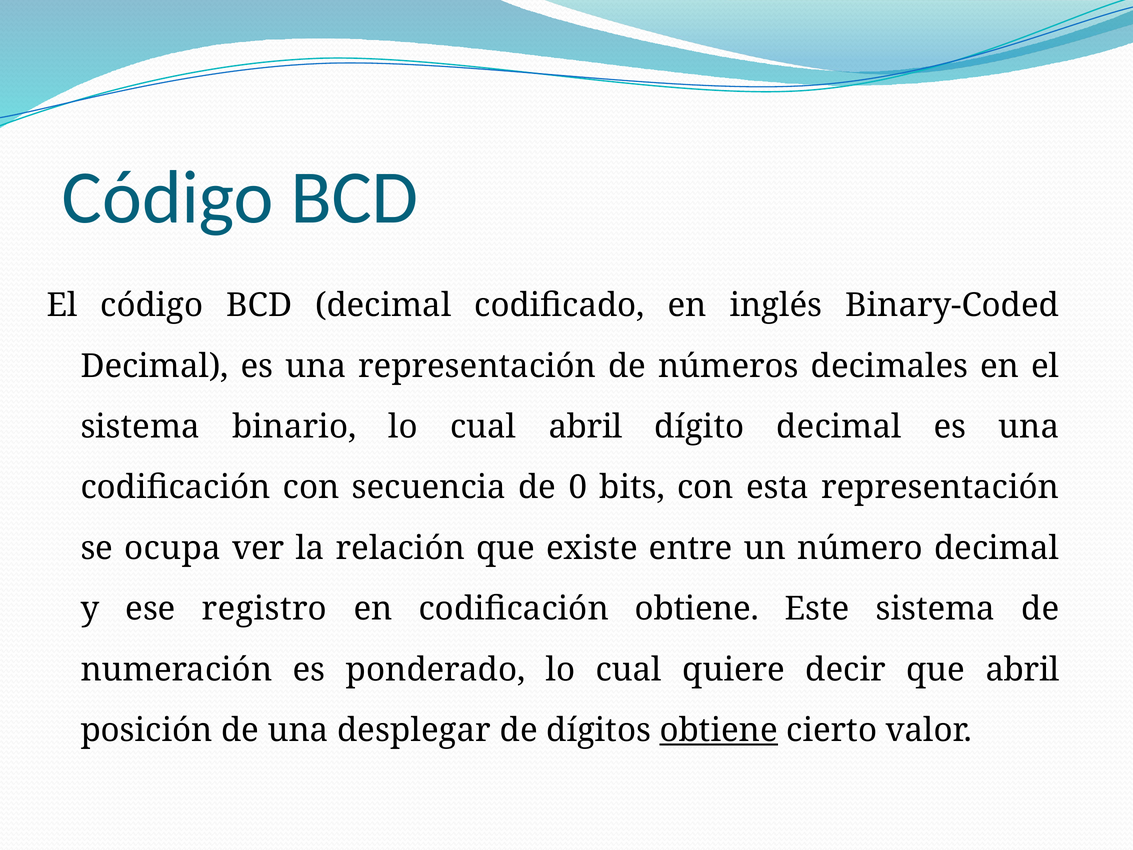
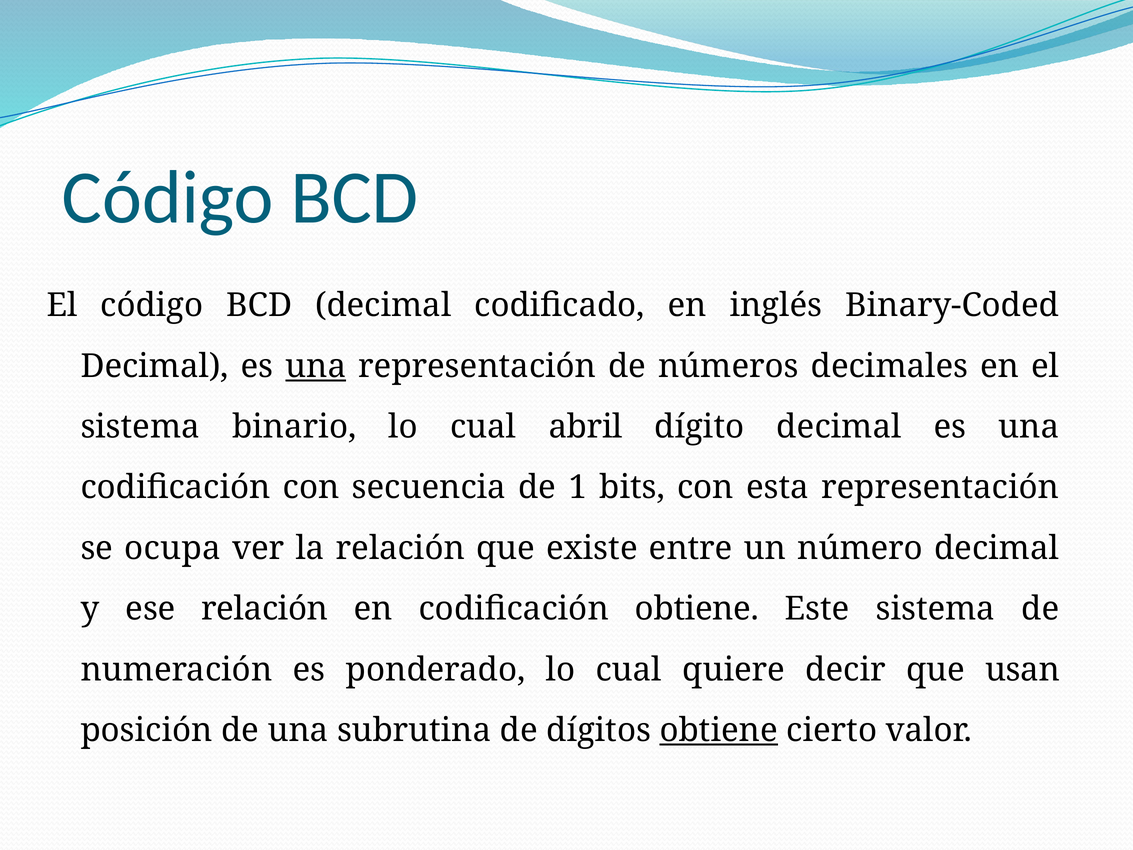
una at (316, 366) underline: none -> present
0: 0 -> 1
ese registro: registro -> relación
que abril: abril -> usan
desplegar: desplegar -> subrutina
